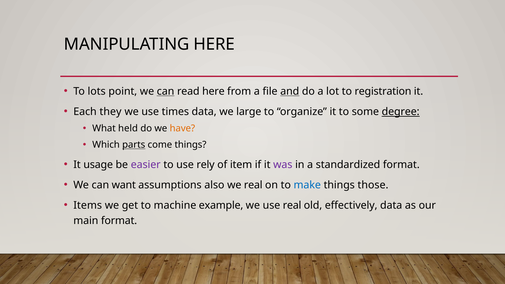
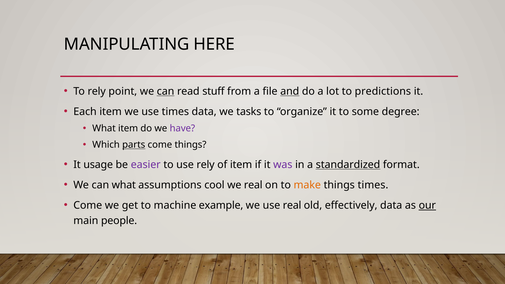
To lots: lots -> rely
read here: here -> stuff
registration: registration -> predictions
Each they: they -> item
large: large -> tasks
degree underline: present -> none
What held: held -> item
have colour: orange -> purple
standardized underline: none -> present
can want: want -> what
also: also -> cool
make colour: blue -> orange
things those: those -> times
Items at (88, 205): Items -> Come
our underline: none -> present
main format: format -> people
